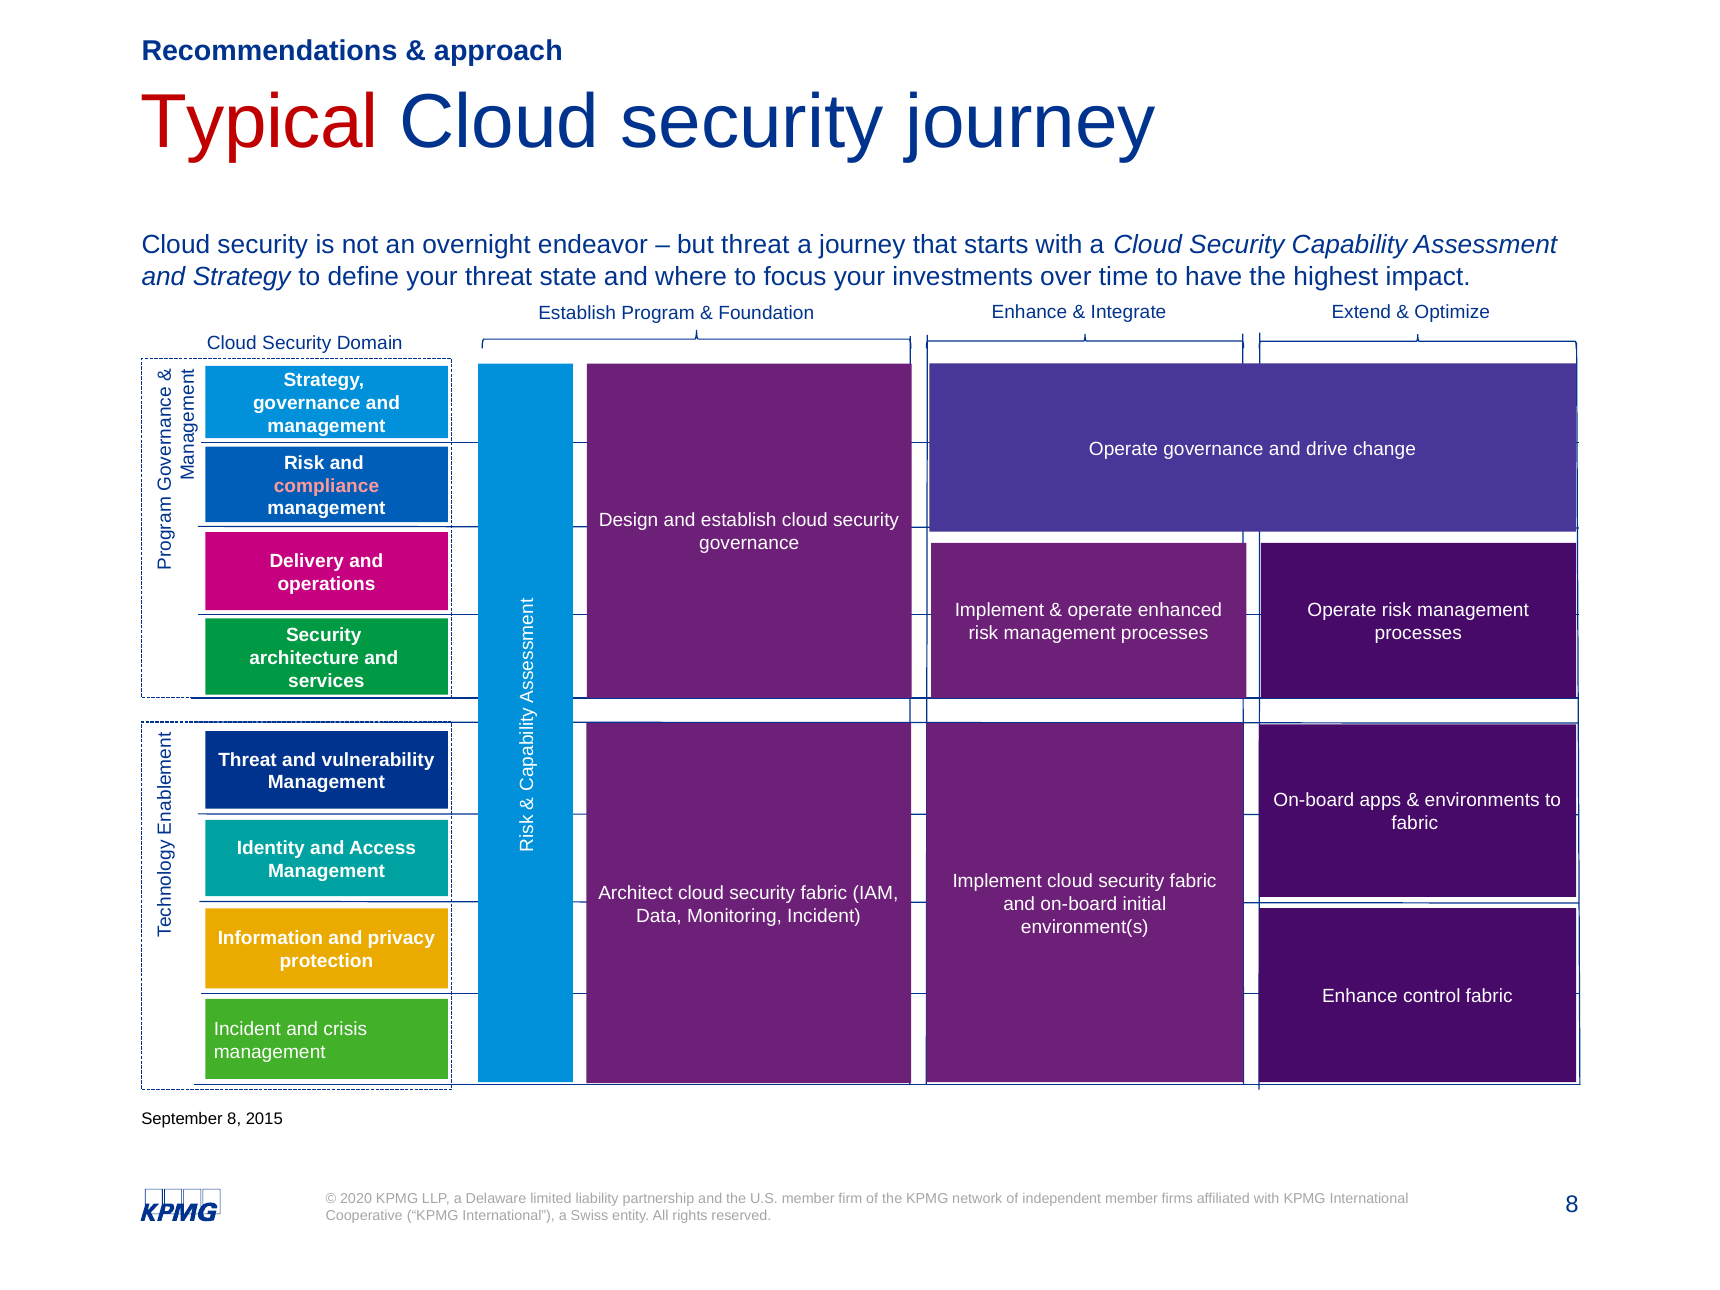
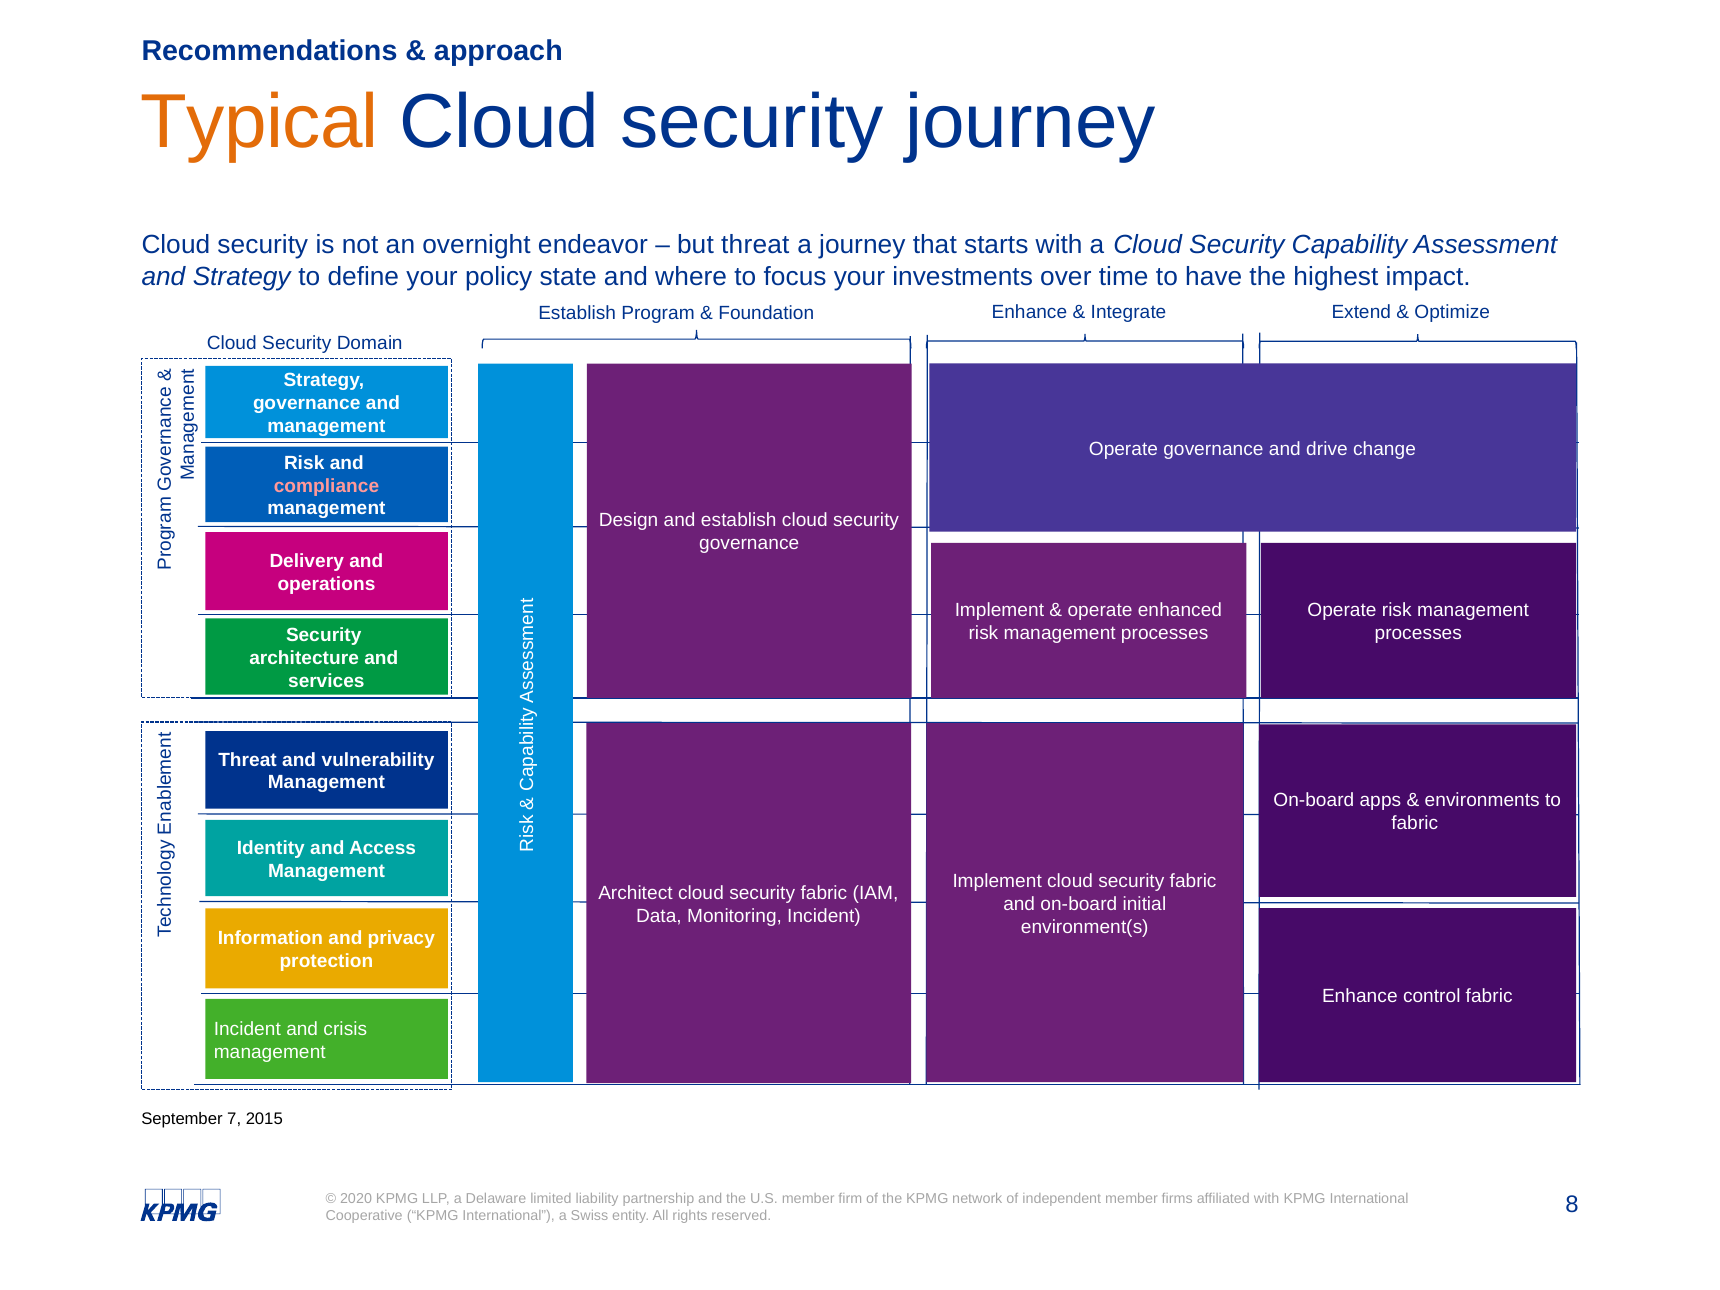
Typical colour: red -> orange
your threat: threat -> policy
September 8: 8 -> 7
